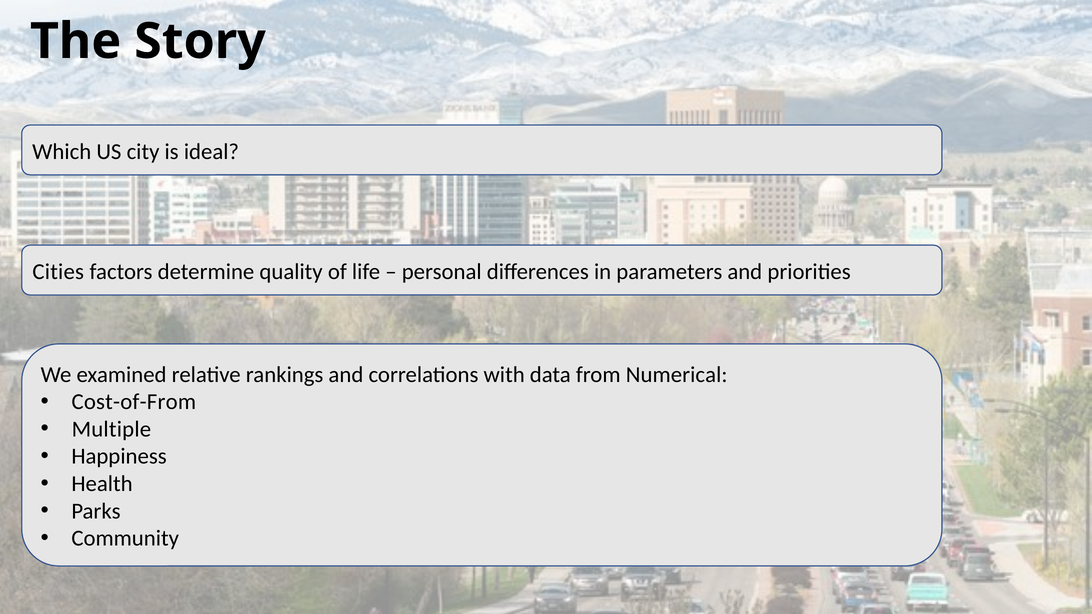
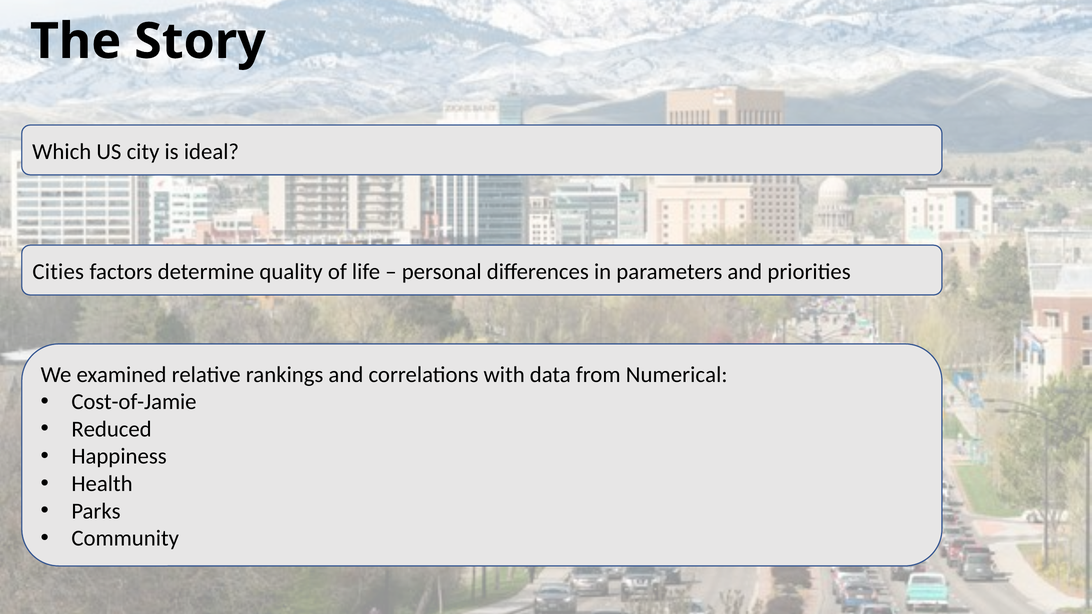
Cost-of-From: Cost-of-From -> Cost-of-Jamie
Multiple: Multiple -> Reduced
